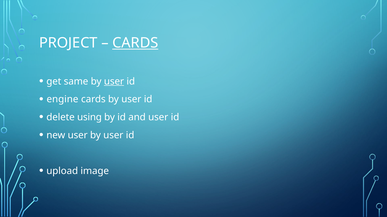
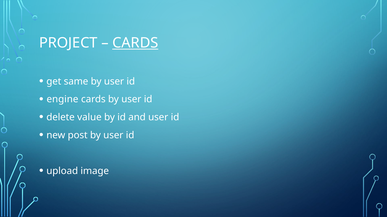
user at (114, 82) underline: present -> none
using: using -> value
new user: user -> post
